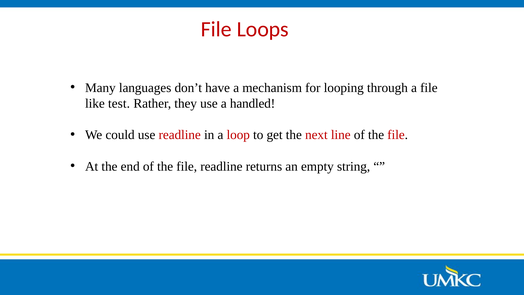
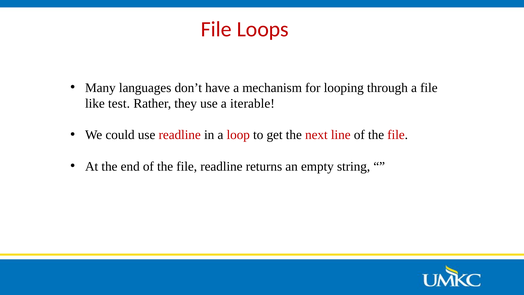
handled: handled -> iterable
